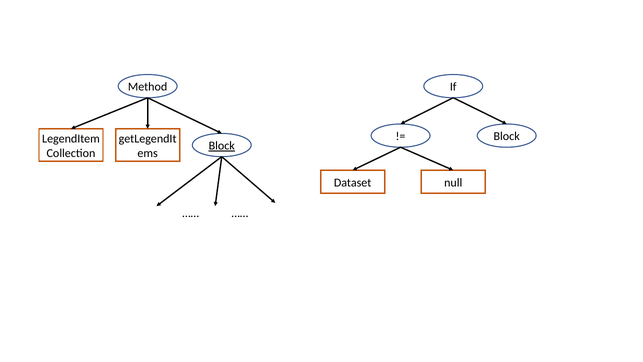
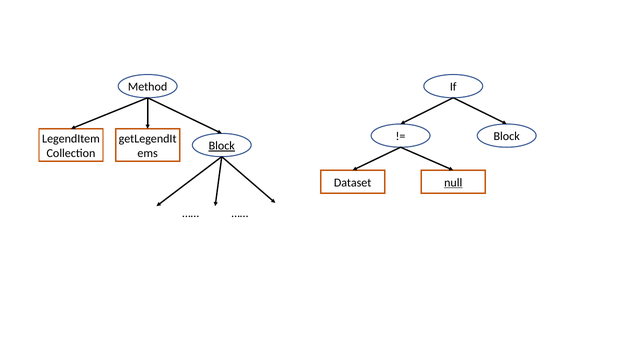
null underline: none -> present
